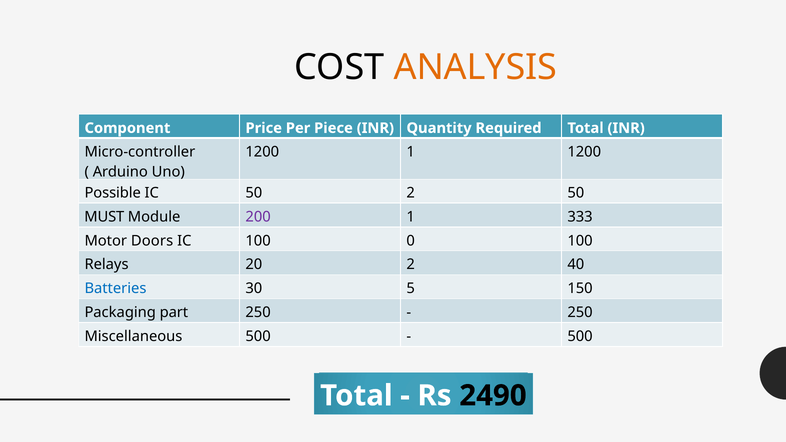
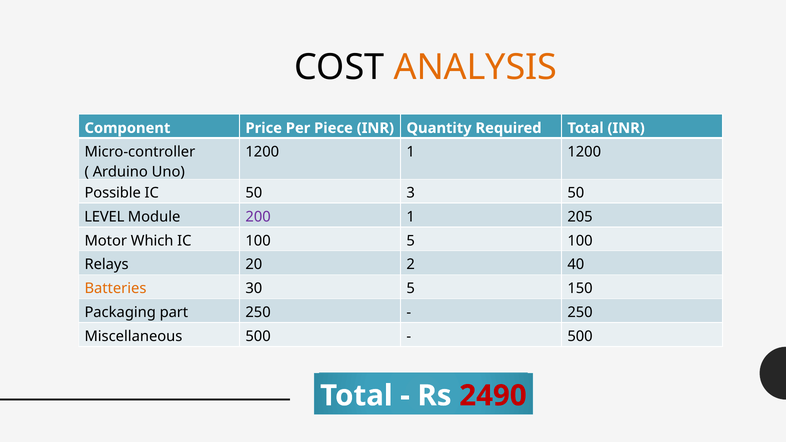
50 2: 2 -> 3
MUST: MUST -> LEVEL
333: 333 -> 205
Doors: Doors -> Which
100 0: 0 -> 5
Batteries colour: blue -> orange
2490 colour: black -> red
